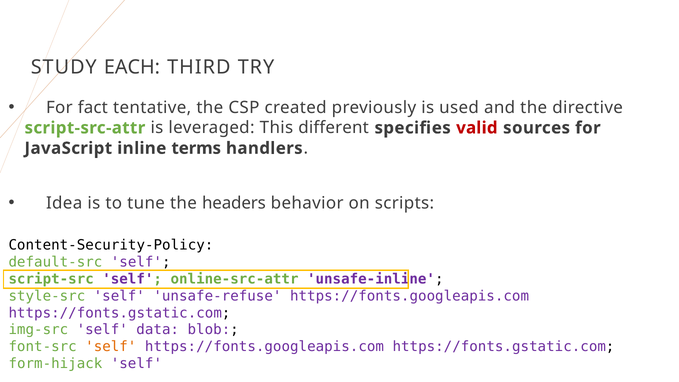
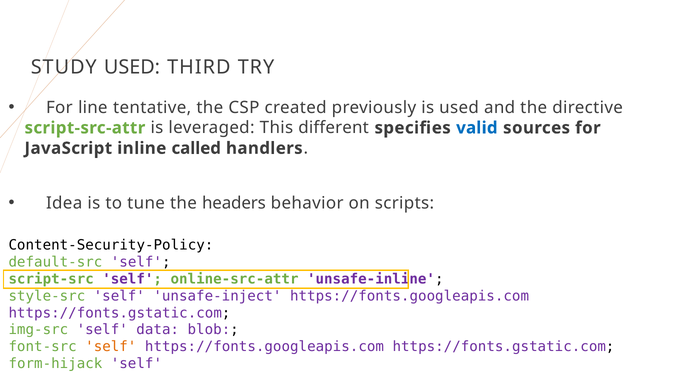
EACH at (132, 67): EACH -> USED
fact: fact -> line
valid colour: red -> blue
terms: terms -> called
unsafe-refuse: unsafe-refuse -> unsafe-inject
